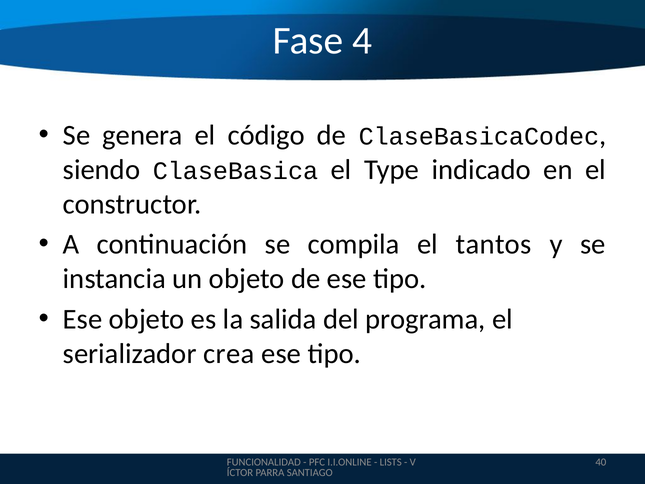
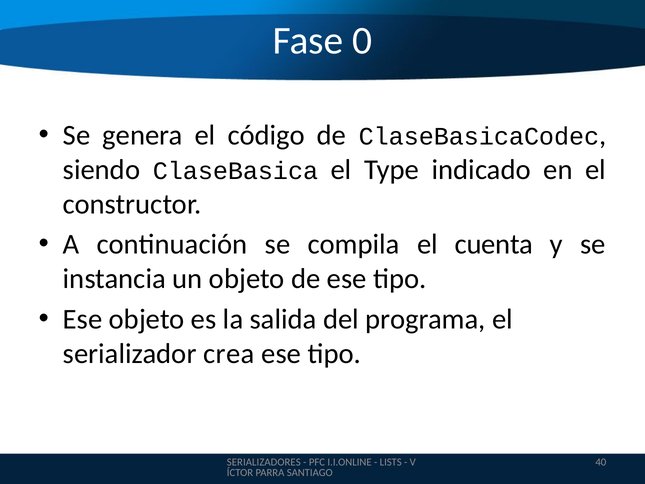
4: 4 -> 0
tantos: tantos -> cuenta
FUNCIONALIDAD: FUNCIONALIDAD -> SERIALIZADORES
